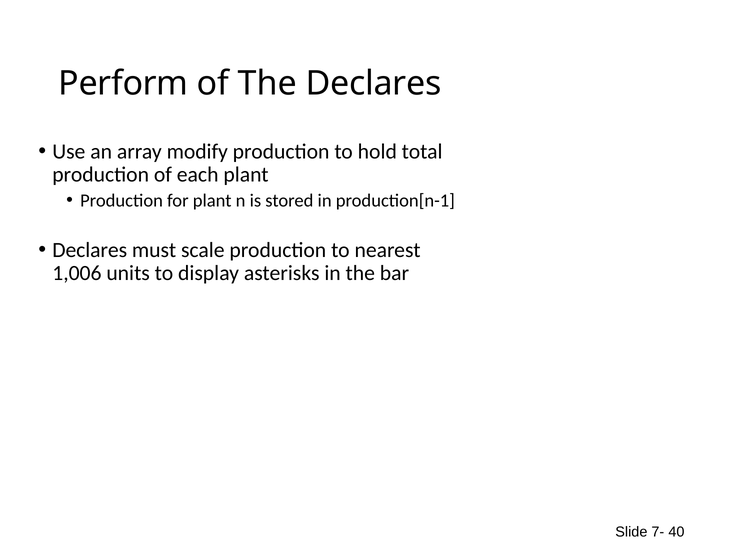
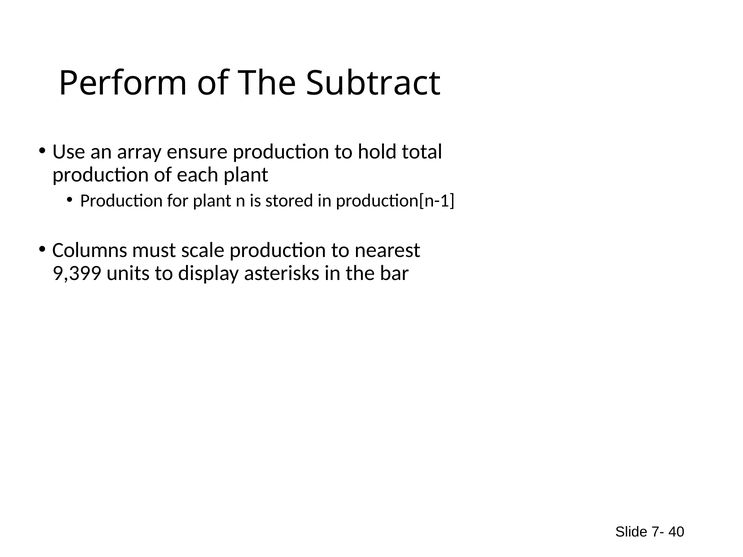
The Declares: Declares -> Subtract
modify: modify -> ensure
Declares at (90, 250): Declares -> Columns
1,006: 1,006 -> 9,399
